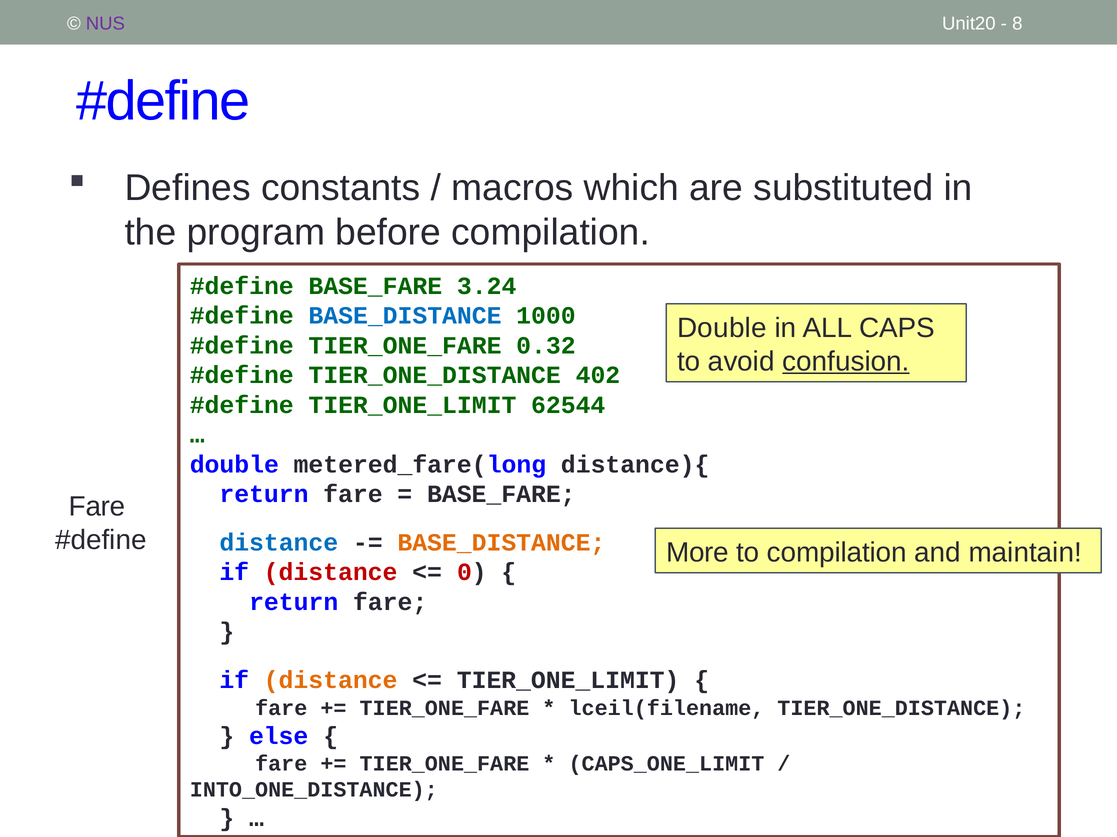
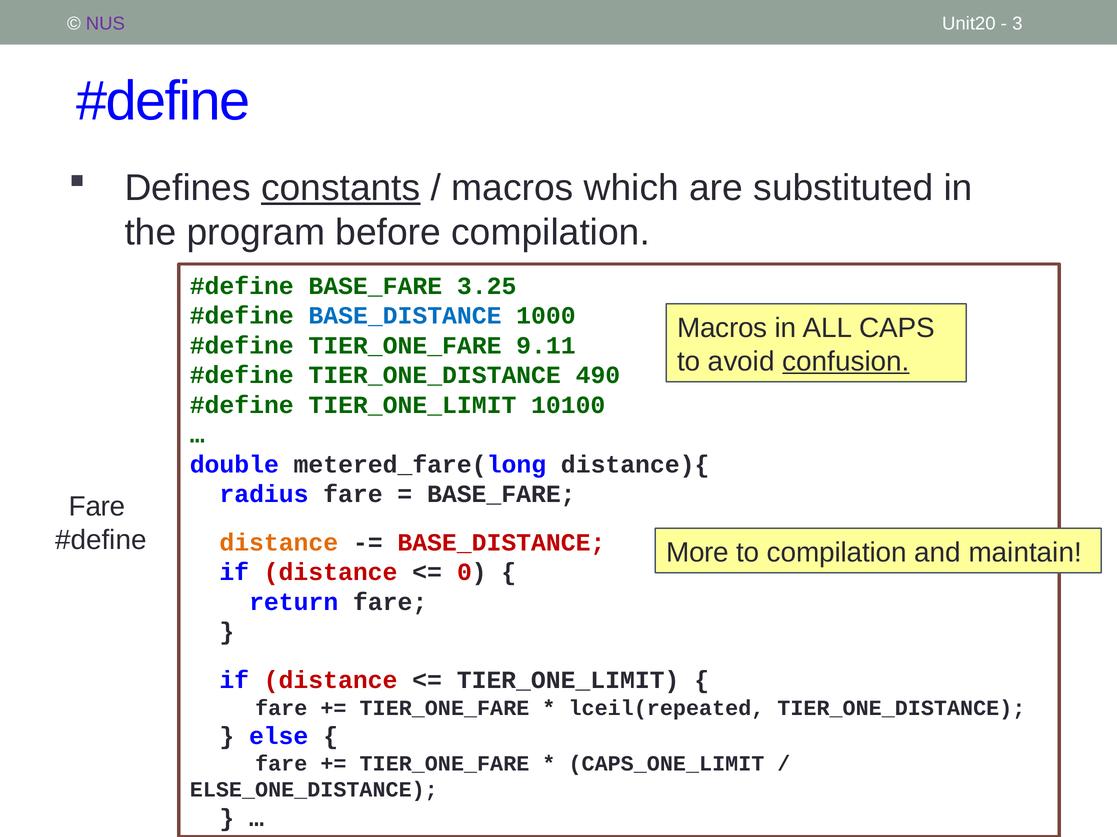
8: 8 -> 3
constants underline: none -> present
3.24: 3.24 -> 3.25
Double at (722, 328): Double -> Macros
0.32: 0.32 -> 9.11
402: 402 -> 490
62544: 62544 -> 10100
return at (264, 495): return -> radius
distance at (279, 543) colour: blue -> orange
BASE_DISTANCE at (501, 543) colour: orange -> red
distance at (331, 681) colour: orange -> red
lceil(filename: lceil(filename -> lceil(repeated
INTO_ONE_DISTANCE: INTO_ONE_DISTANCE -> ELSE_ONE_DISTANCE
